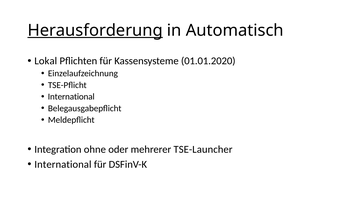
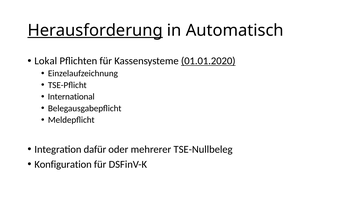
01.01.2020 underline: none -> present
ohne: ohne -> dafür
TSE-Launcher: TSE-Launcher -> TSE-Nullbeleg
International at (63, 165): International -> Konfiguration
